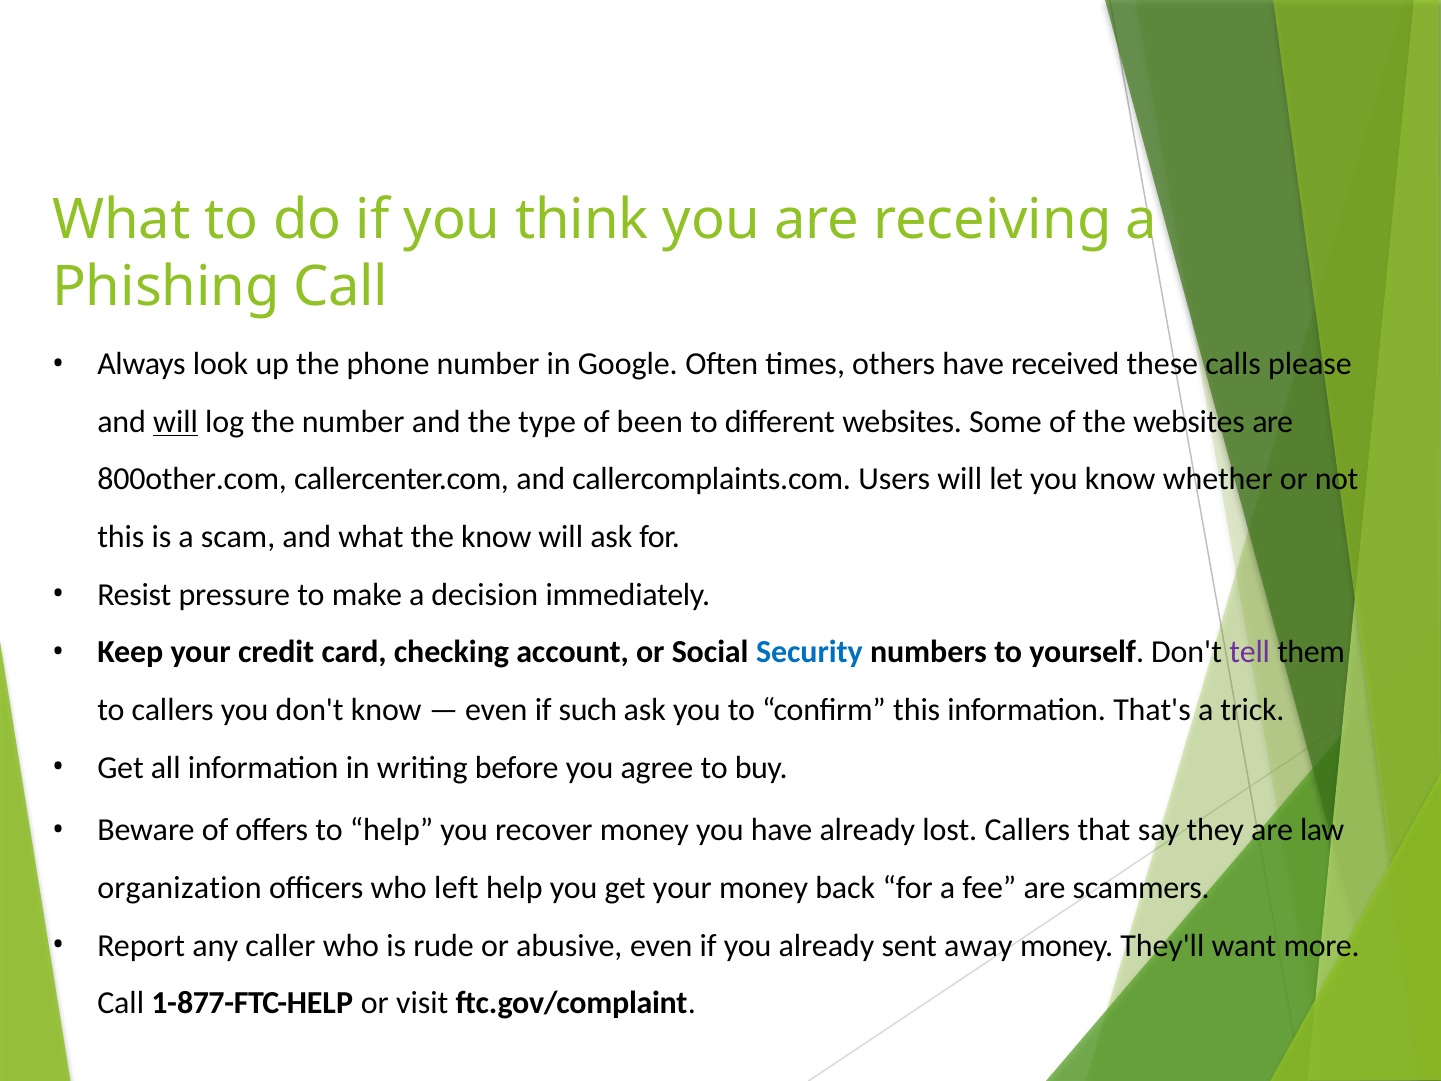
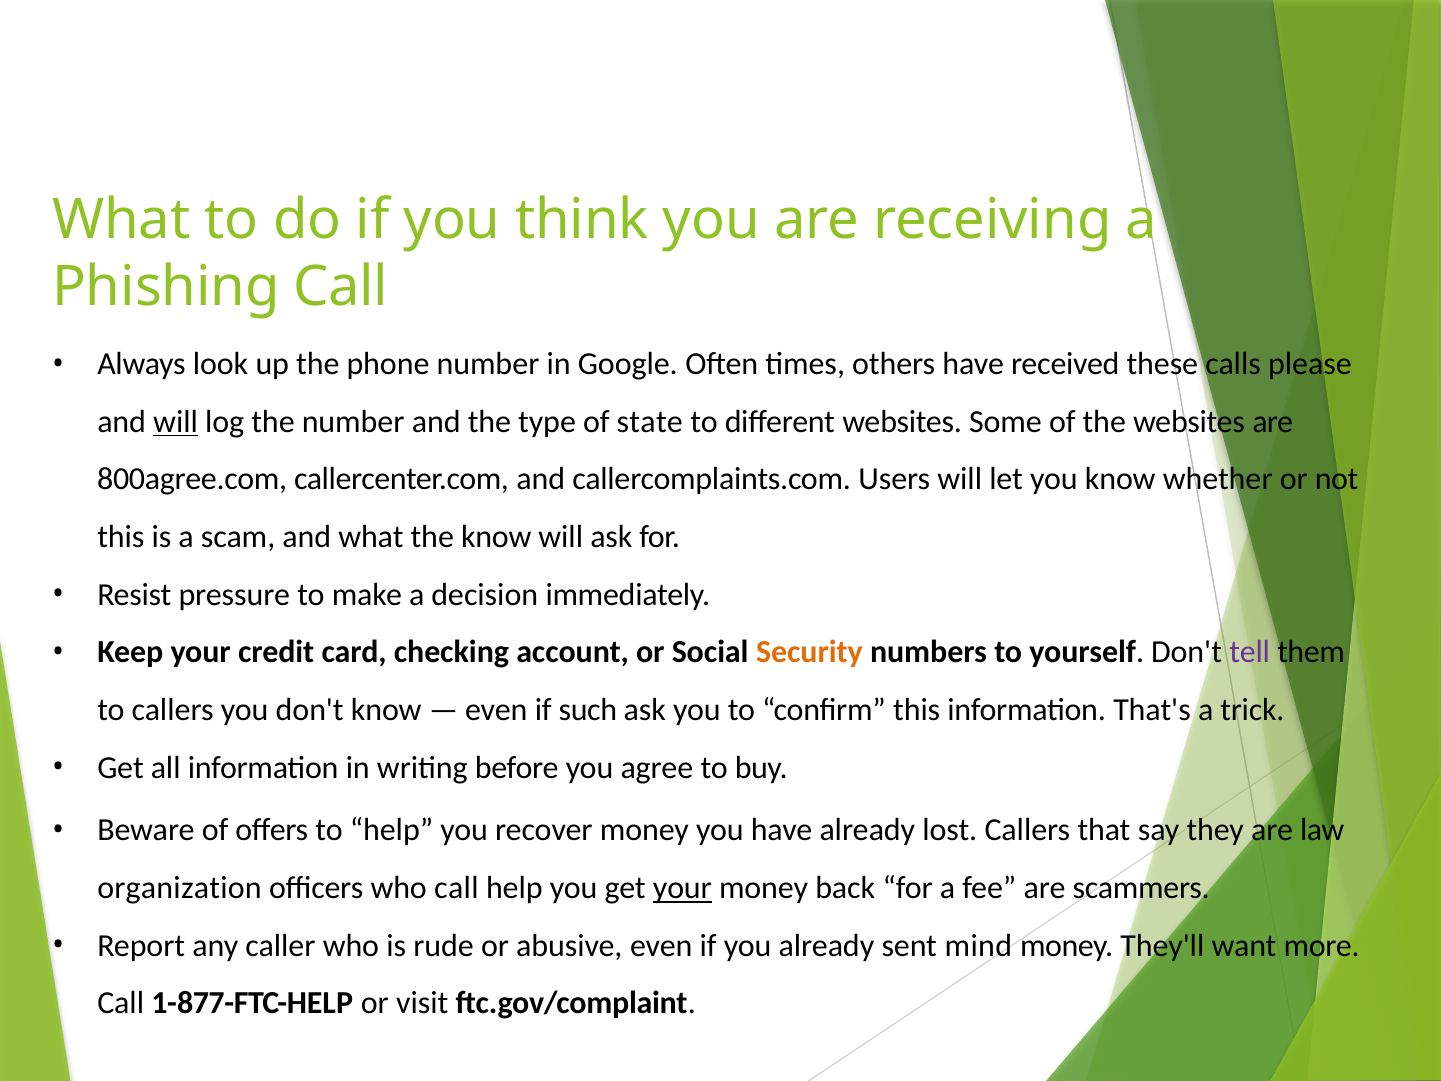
been: been -> state
800other.com: 800other.com -> 800agree.com
Security colour: blue -> orange
who left: left -> call
your at (682, 888) underline: none -> present
away: away -> mind
